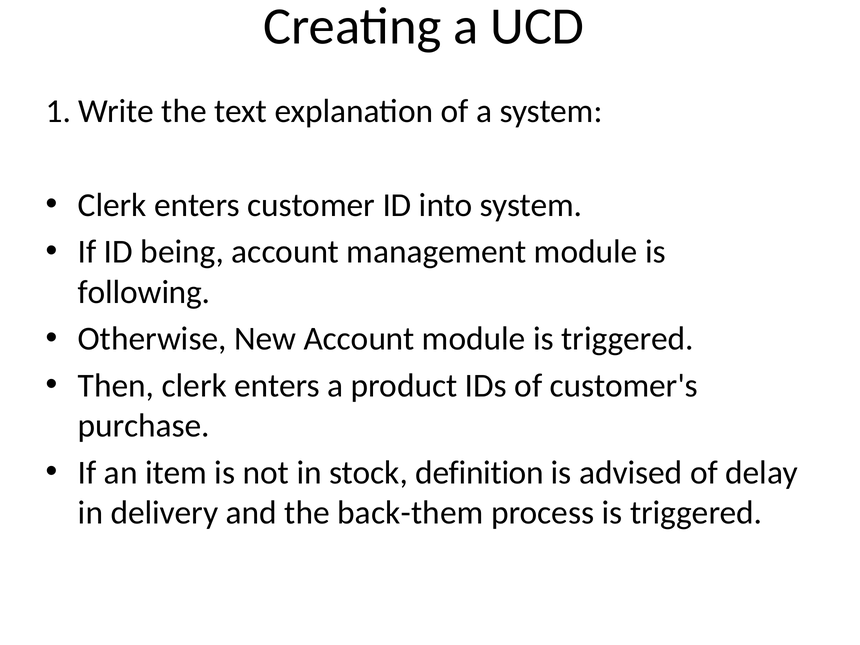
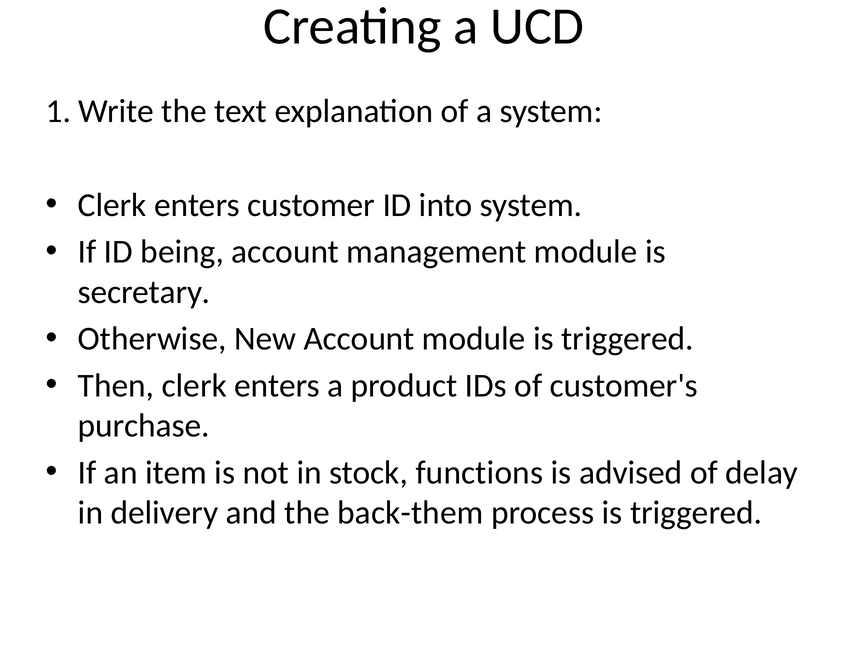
following: following -> secretary
definition: definition -> functions
